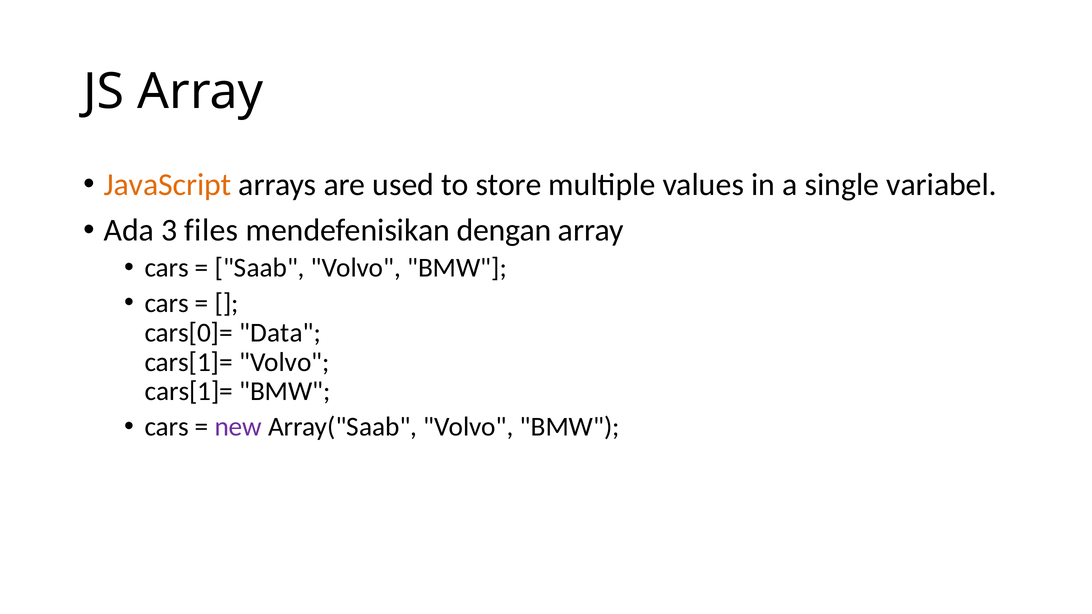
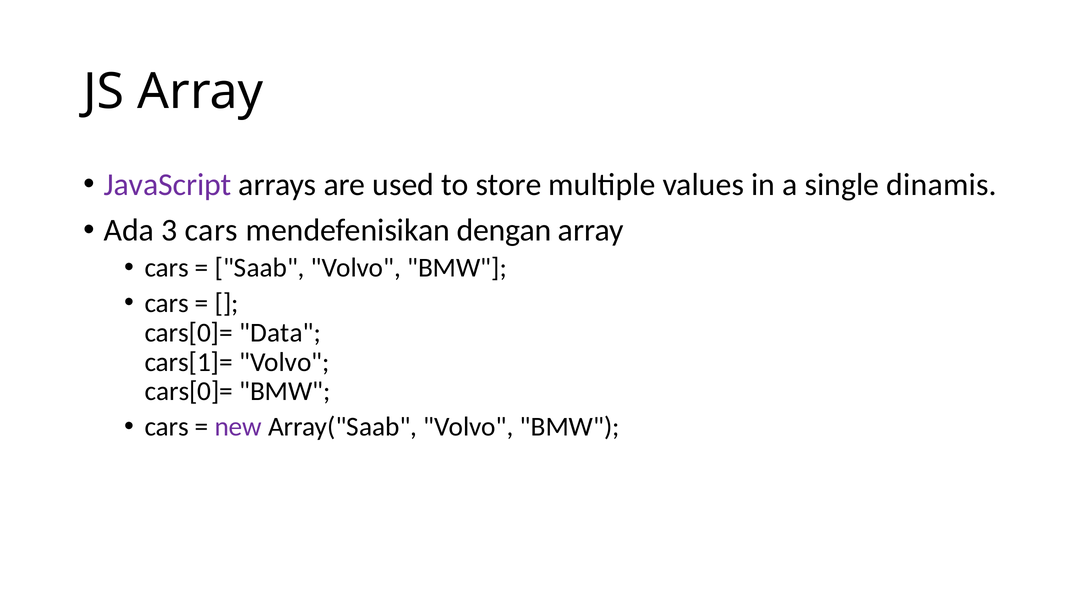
JavaScript colour: orange -> purple
variabel: variabel -> dinamis
3 files: files -> cars
cars[1]= at (189, 392): cars[1]= -> cars[0]=
